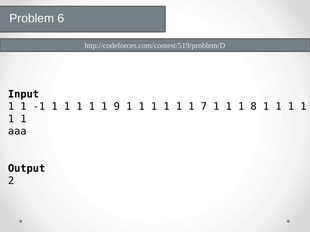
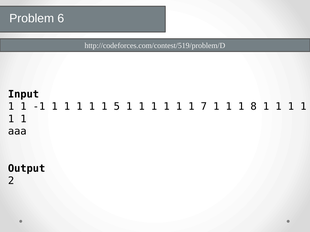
9: 9 -> 5
